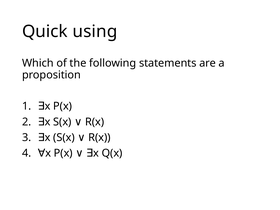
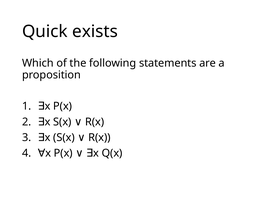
using: using -> exists
